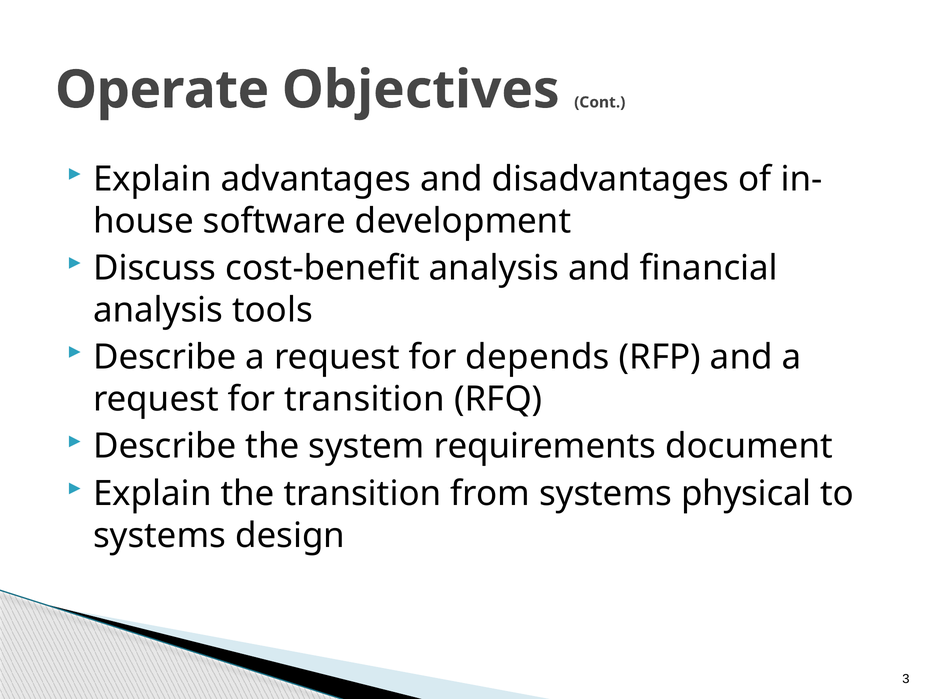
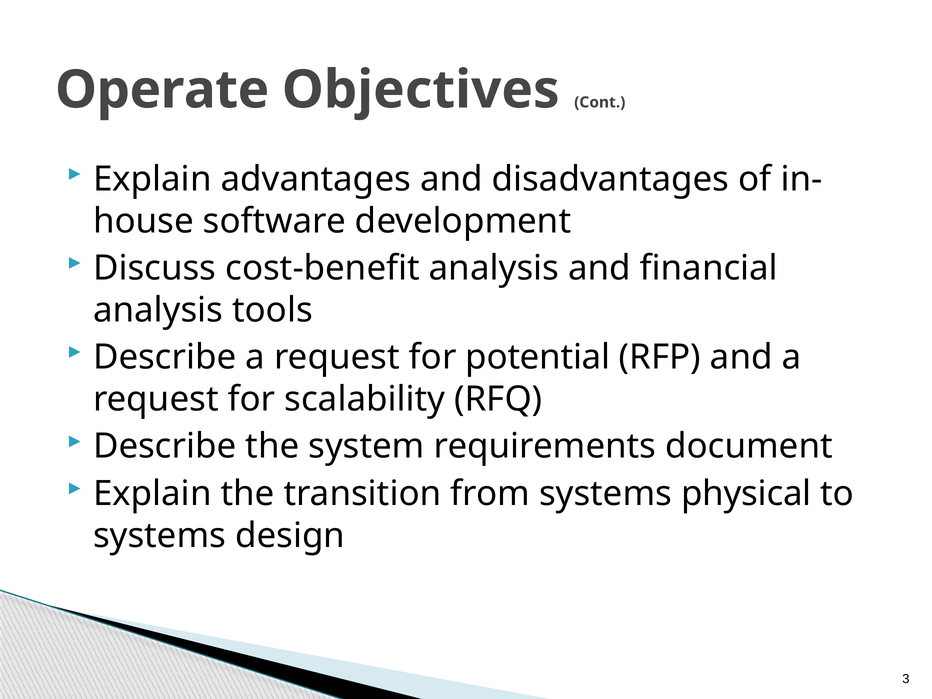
depends: depends -> potential
for transition: transition -> scalability
